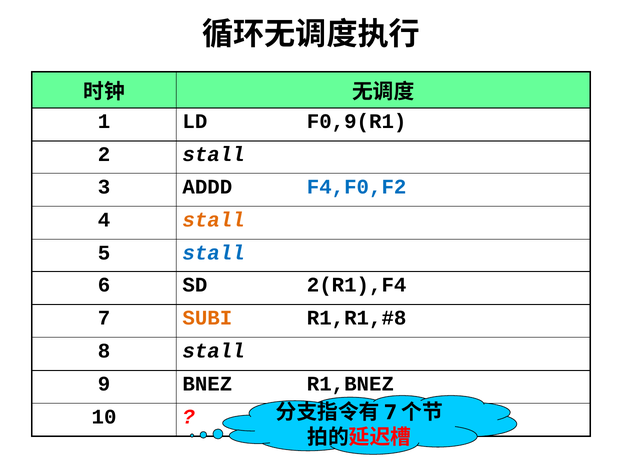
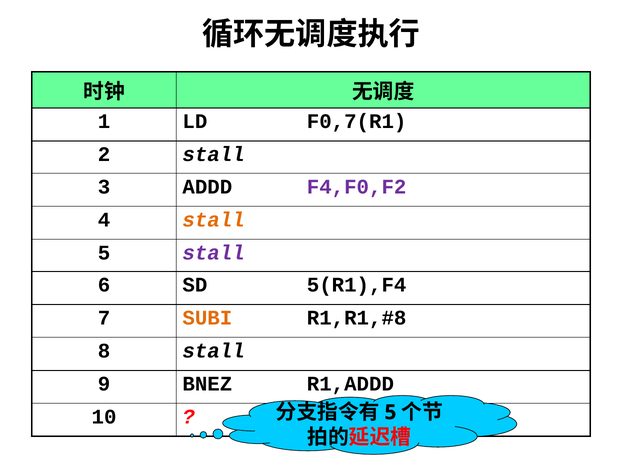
F0,9(R1: F0,9(R1 -> F0,7(R1
F4,F0,F2 colour: blue -> purple
stall at (214, 252) colour: blue -> purple
2(R1),F4: 2(R1),F4 -> 5(R1),F4
R1,BNEZ: R1,BNEZ -> R1,ADDD
7 at (390, 412): 7 -> 5
